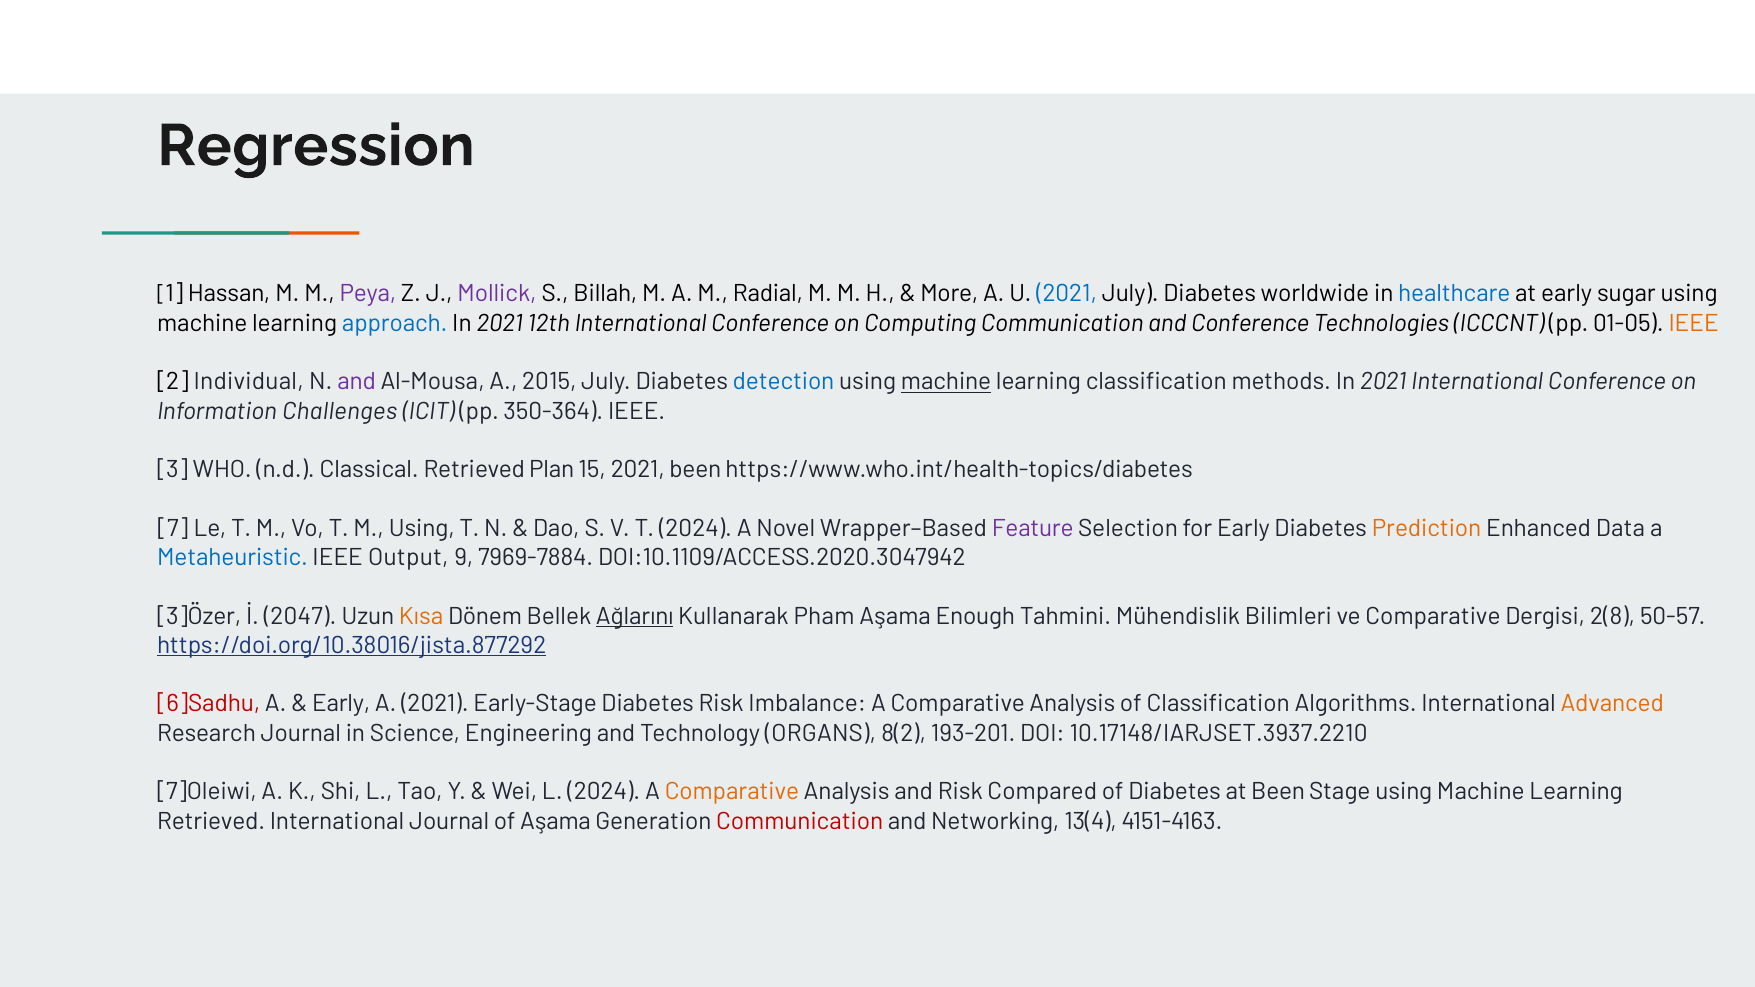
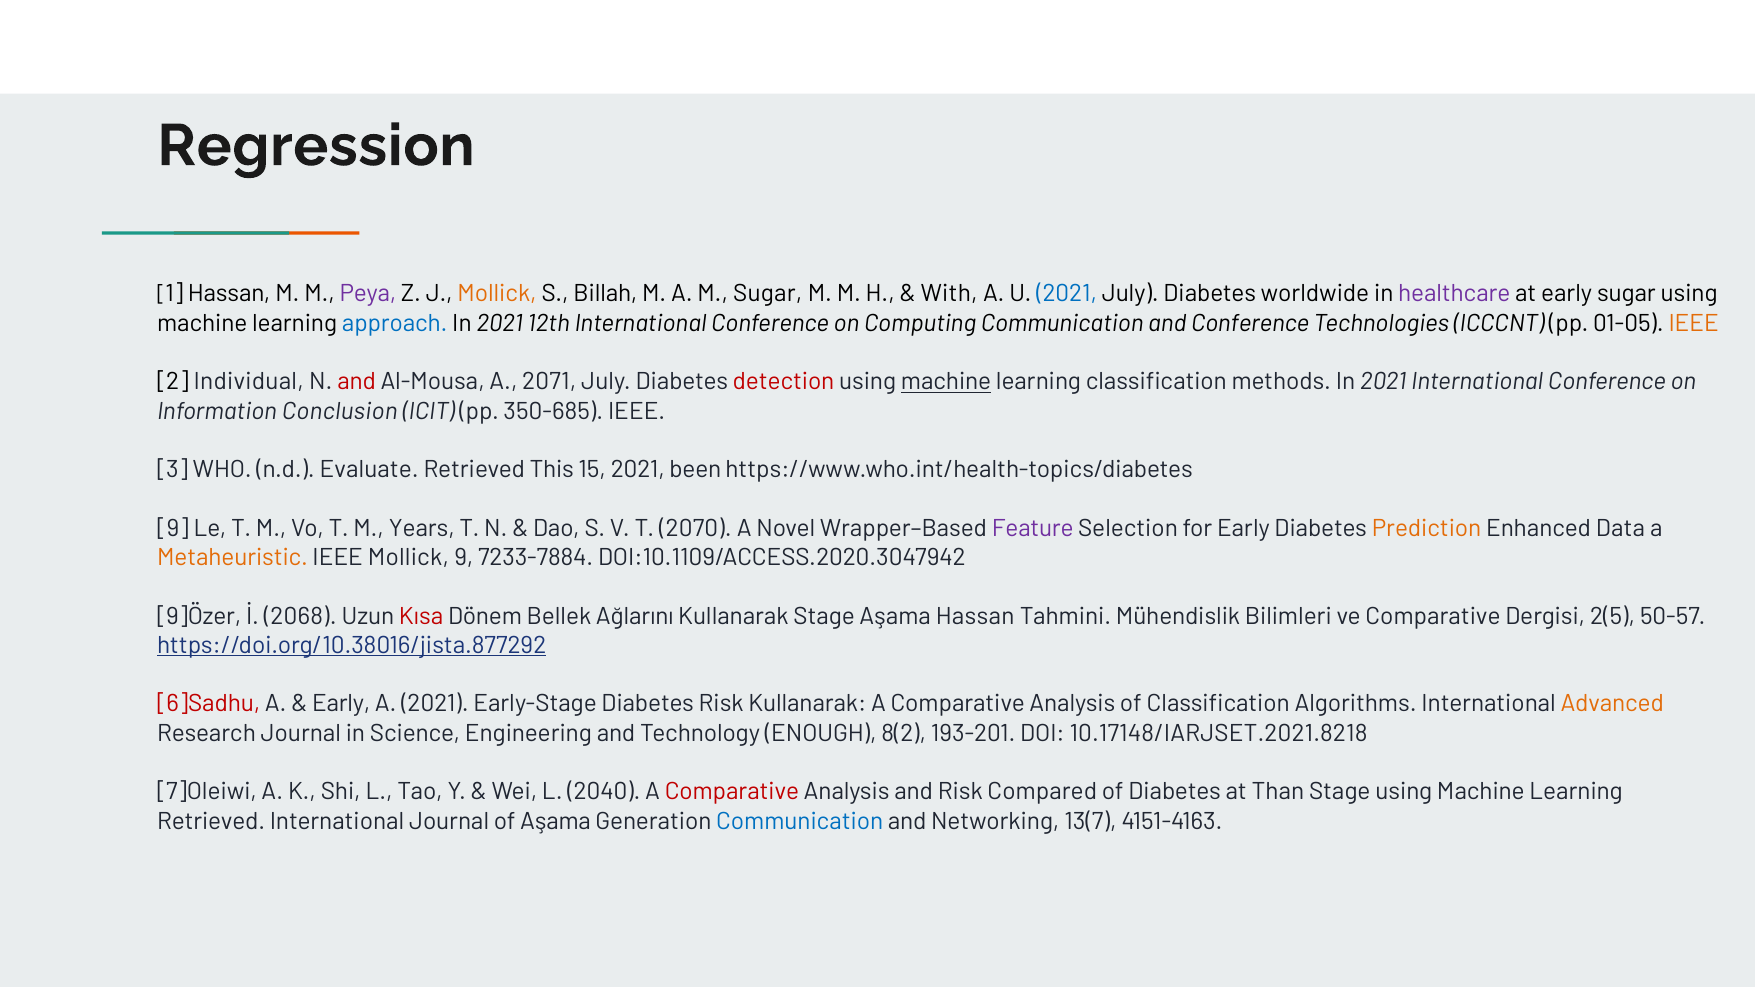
Mollick at (497, 294) colour: purple -> orange
M Radial: Radial -> Sugar
More: More -> With
healthcare colour: blue -> purple
and at (357, 382) colour: purple -> red
2015: 2015 -> 2071
detection colour: blue -> red
Challenges: Challenges -> Conclusion
350-364: 350-364 -> 350-685
Classical: Classical -> Evaluate
Plan: Plan -> This
7 at (173, 528): 7 -> 9
M Using: Using -> Years
T 2024: 2024 -> 2070
Metaheuristic colour: blue -> orange
IEEE Output: Output -> Mollick
7969-7884: 7969-7884 -> 7233-7884
3]Özer: 3]Özer -> 9]Özer
2047: 2047 -> 2068
Kısa colour: orange -> red
Ağlarını underline: present -> none
Kullanarak Pham: Pham -> Stage
Aşama Enough: Enough -> Hassan
2(8: 2(8 -> 2(5
Risk Imbalance: Imbalance -> Kullanarak
ORGANS: ORGANS -> ENOUGH
10.17148/IARJSET.3937.2210: 10.17148/IARJSET.3937.2210 -> 10.17148/IARJSET.2021.8218
L 2024: 2024 -> 2040
Comparative at (732, 792) colour: orange -> red
at Been: Been -> Than
Communication at (800, 821) colour: red -> blue
13(4: 13(4 -> 13(7
